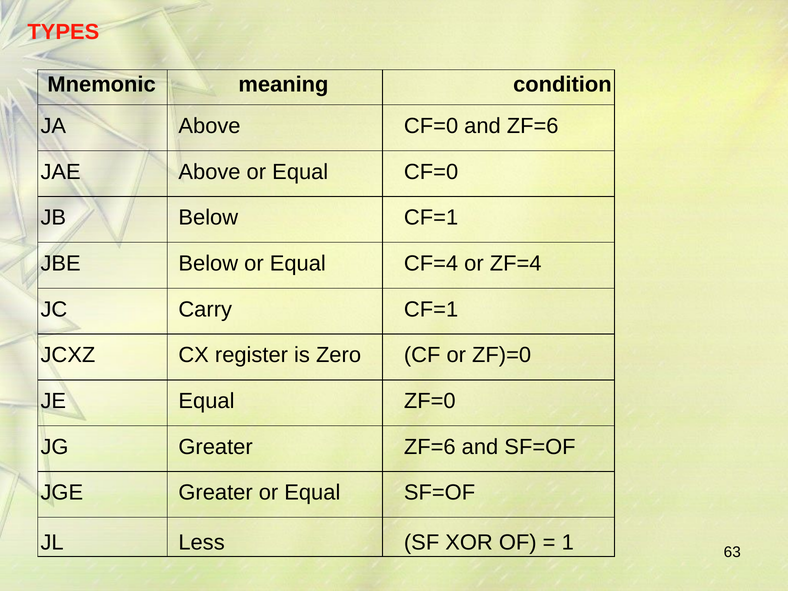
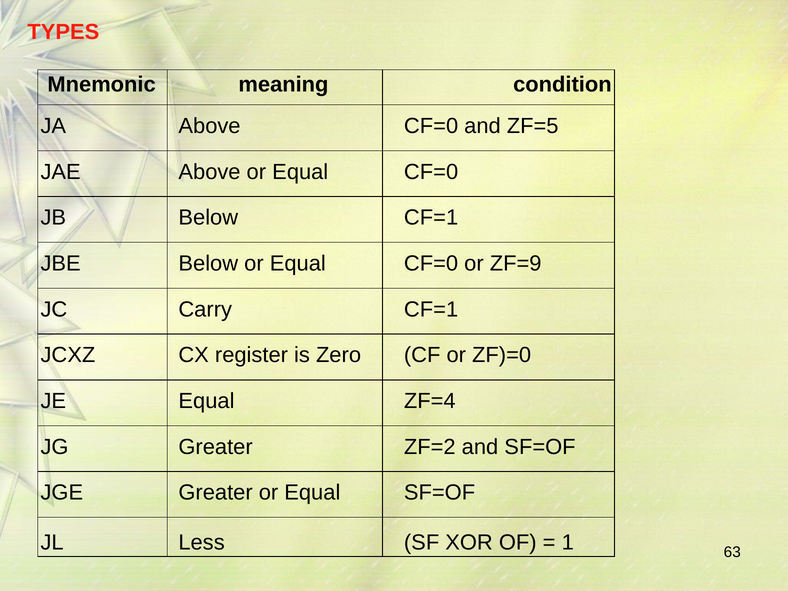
and ZF=6: ZF=6 -> ZF=5
Below or Equal CF=4: CF=4 -> CF=0
ZF=4: ZF=4 -> ZF=9
ZF=0: ZF=0 -> ZF=4
Greater ZF=6: ZF=6 -> ZF=2
